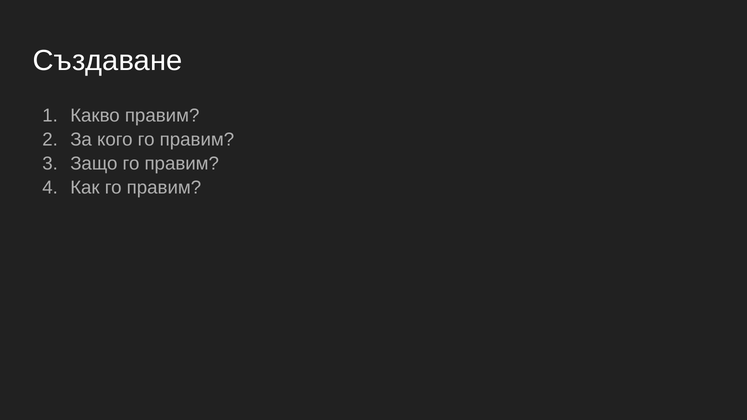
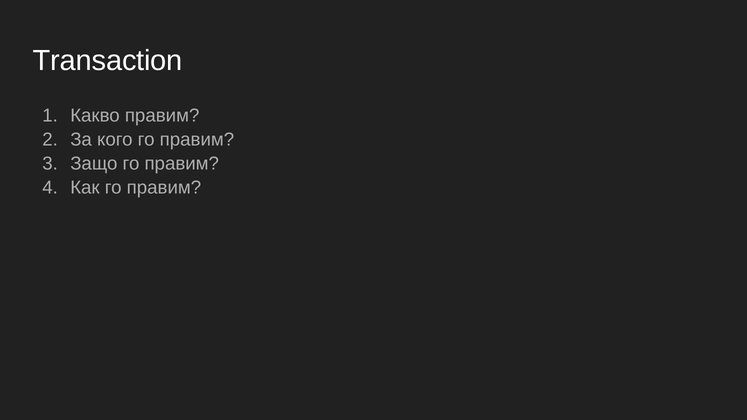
Създаване: Създаване -> Transaction
